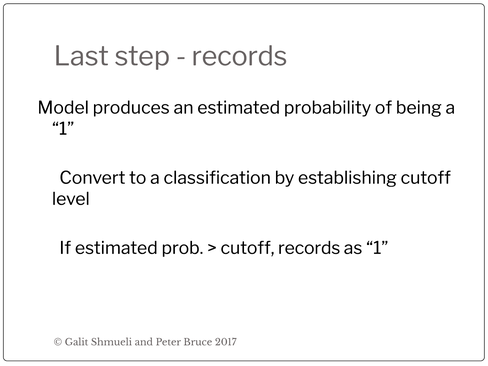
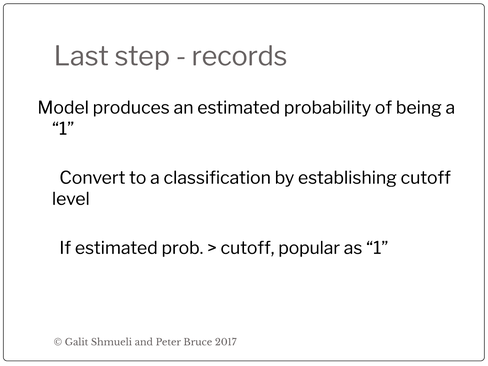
cutoff records: records -> popular
